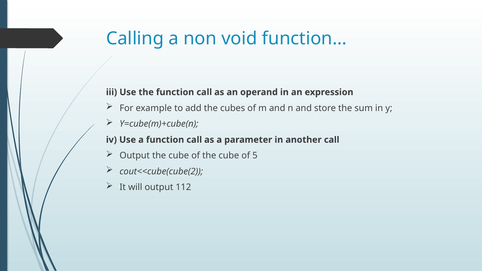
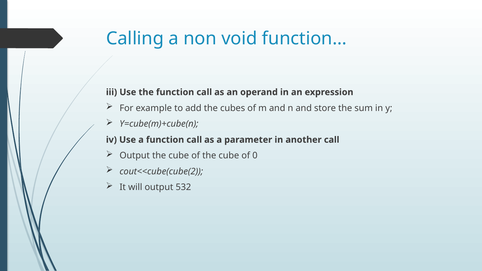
5: 5 -> 0
112: 112 -> 532
